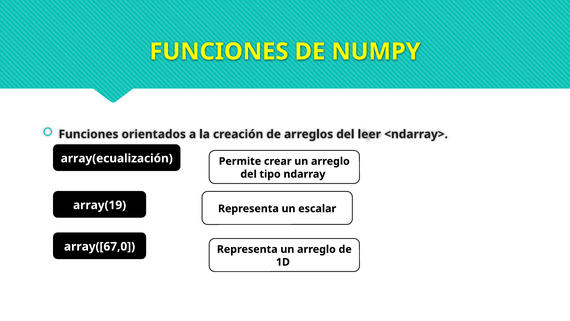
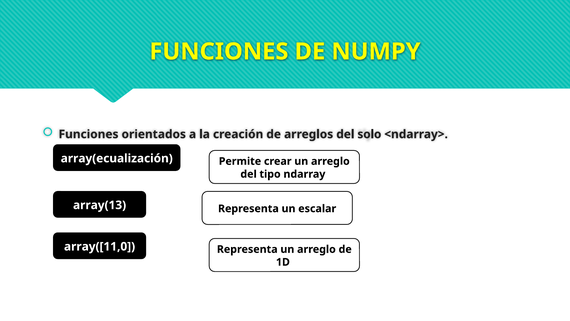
leer: leer -> solo
array(19: array(19 -> array(13
array([67,0: array([67,0 -> array([11,0
